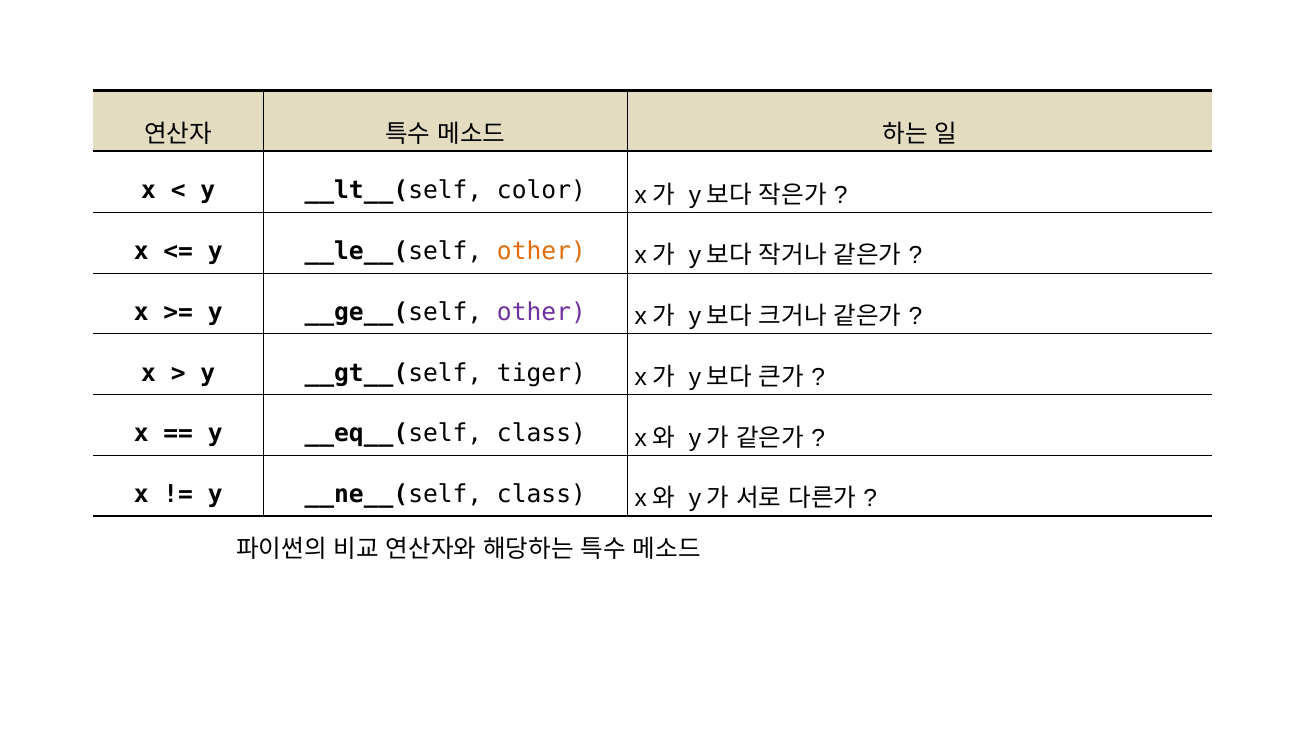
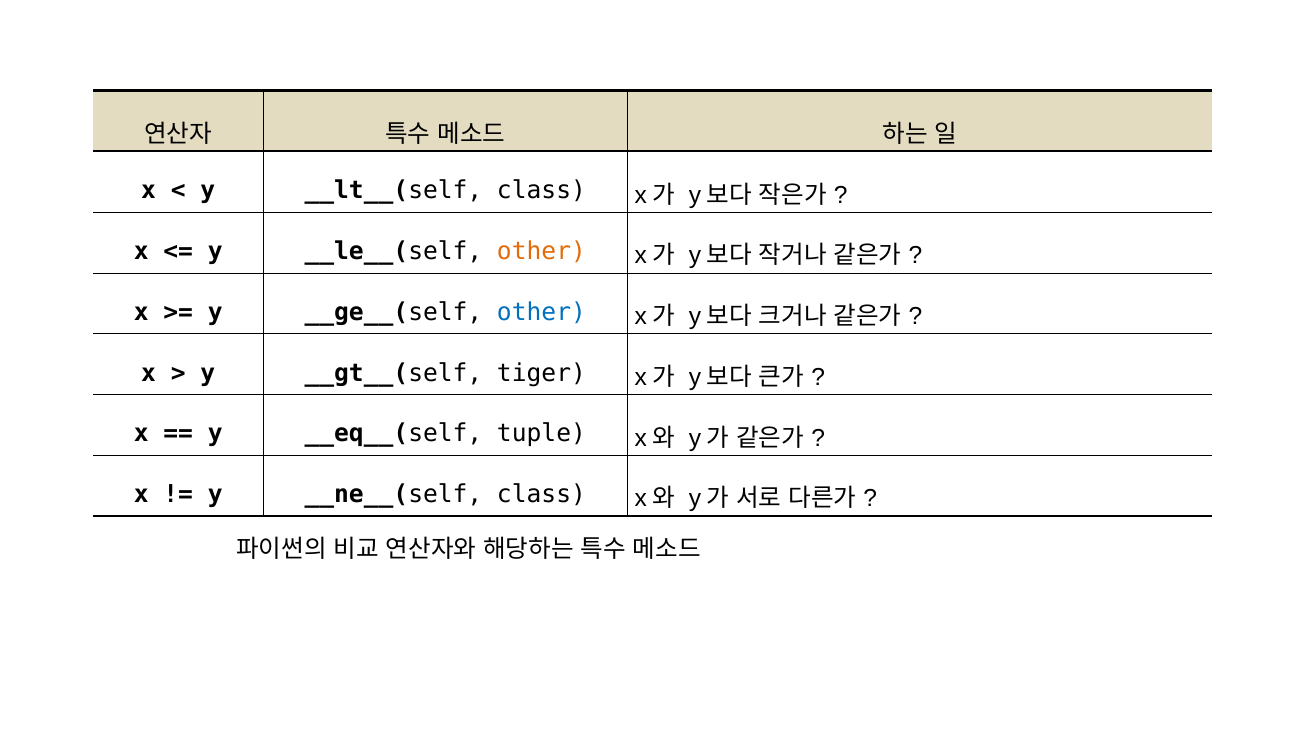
color at (541, 191): color -> class
other at (541, 312) colour: purple -> blue
class at (541, 434): class -> tuple
